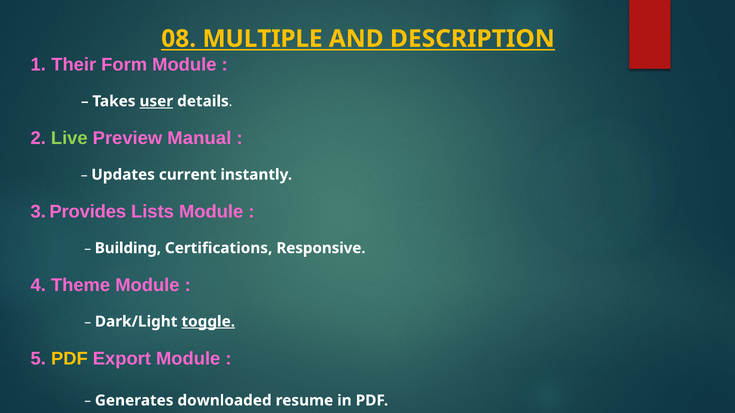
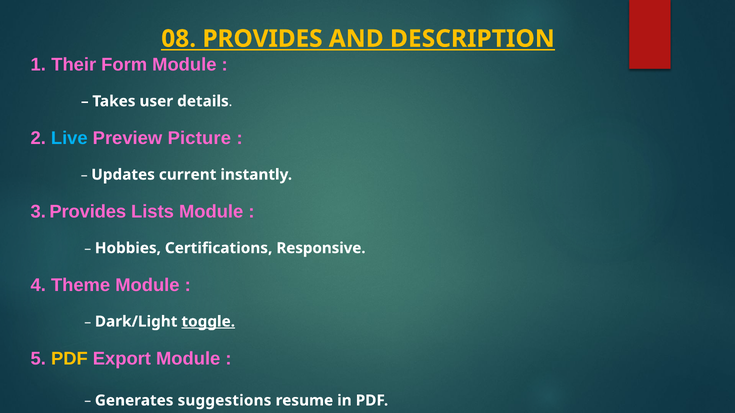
08 MULTIPLE: MULTIPLE -> PROVIDES
user underline: present -> none
Live colour: light green -> light blue
Manual: Manual -> Picture
Building: Building -> Hobbies
downloaded: downloaded -> suggestions
